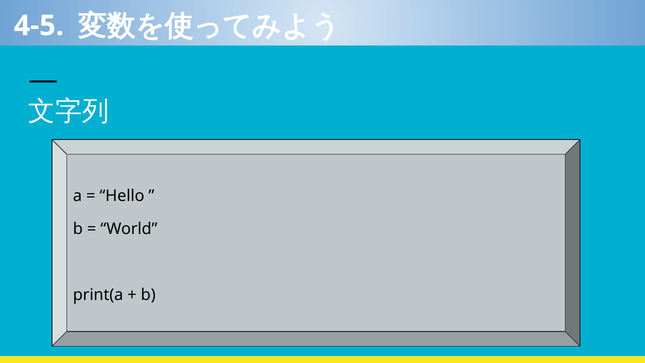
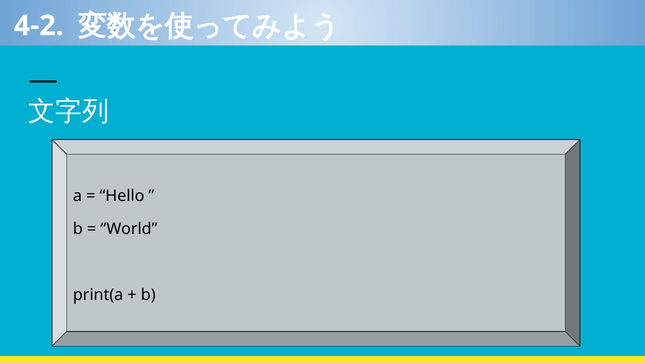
4-5: 4-5 -> 4-2
